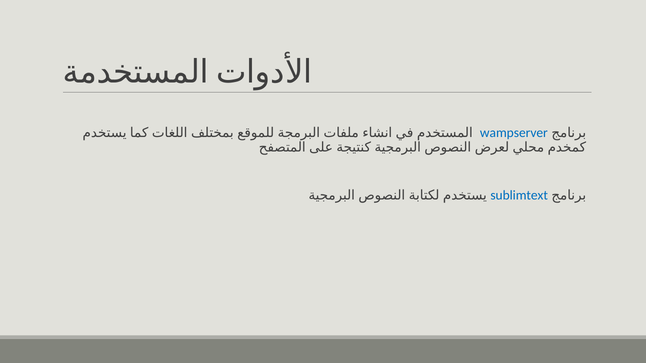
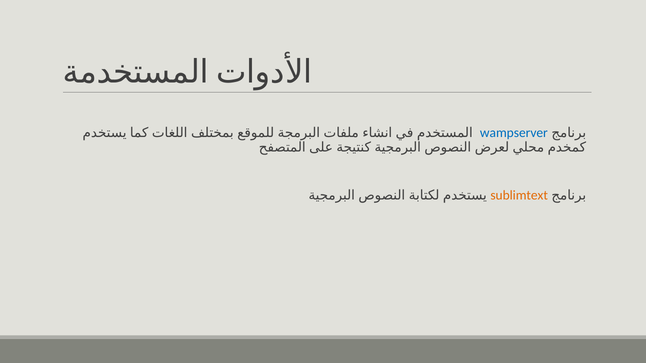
sublimtext colour: blue -> orange
